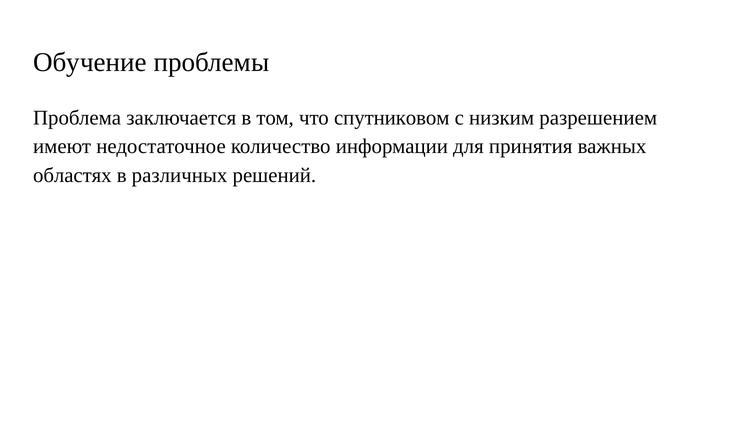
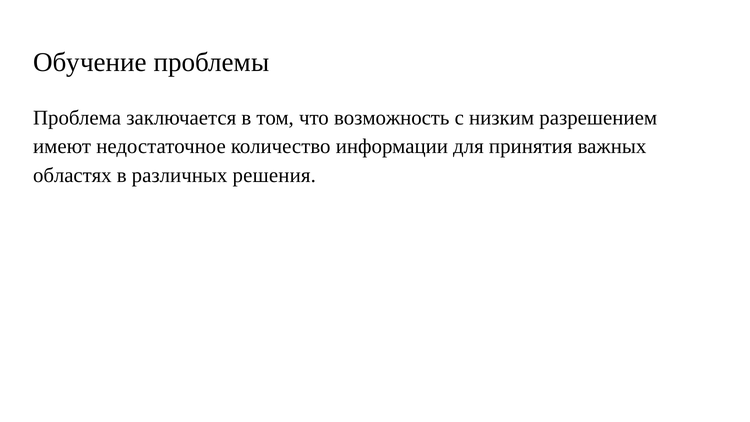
спутниковом: спутниковом -> возможность
решений: решений -> решения
